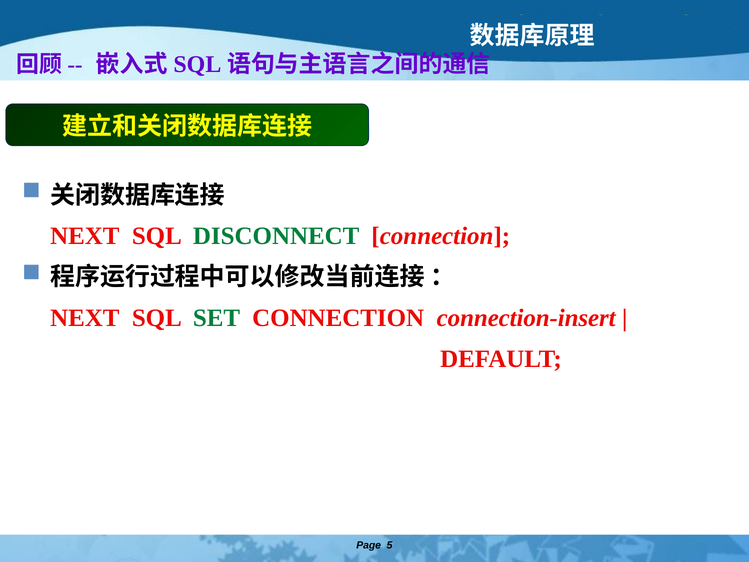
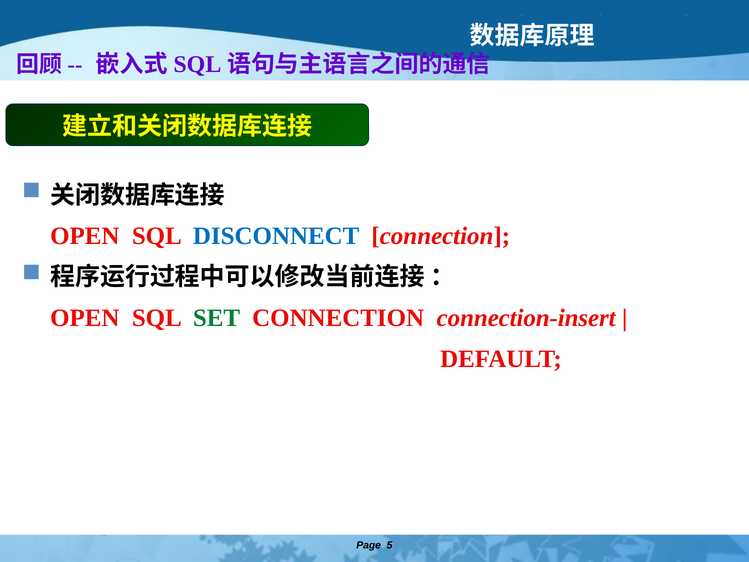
NEXT at (85, 236): NEXT -> OPEN
DISCONNECT colour: green -> blue
NEXT at (85, 318): NEXT -> OPEN
